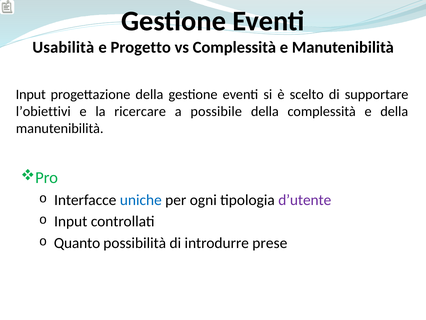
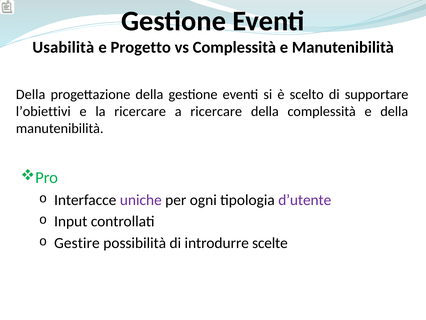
Input at (31, 94): Input -> Della
a possibile: possibile -> ricercare
uniche colour: blue -> purple
Quanto: Quanto -> Gestire
prese: prese -> scelte
